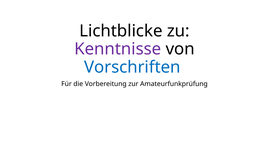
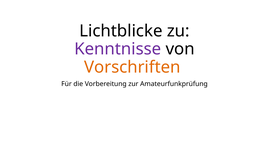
Vorschriften colour: blue -> orange
